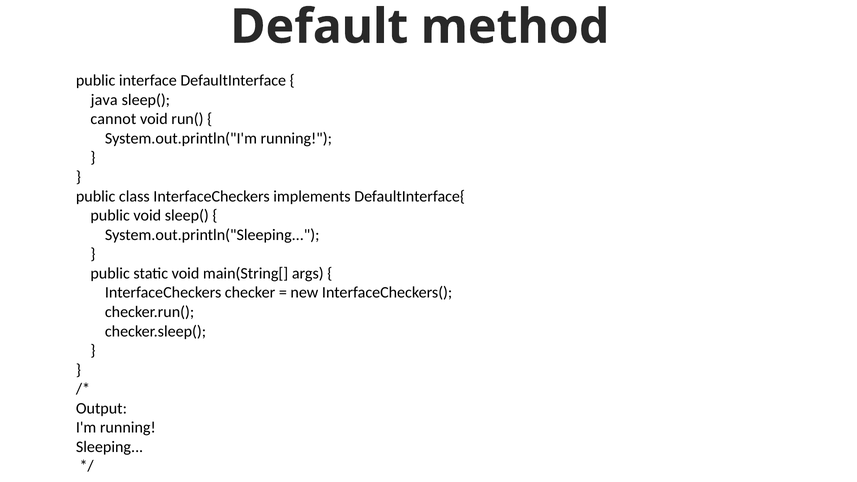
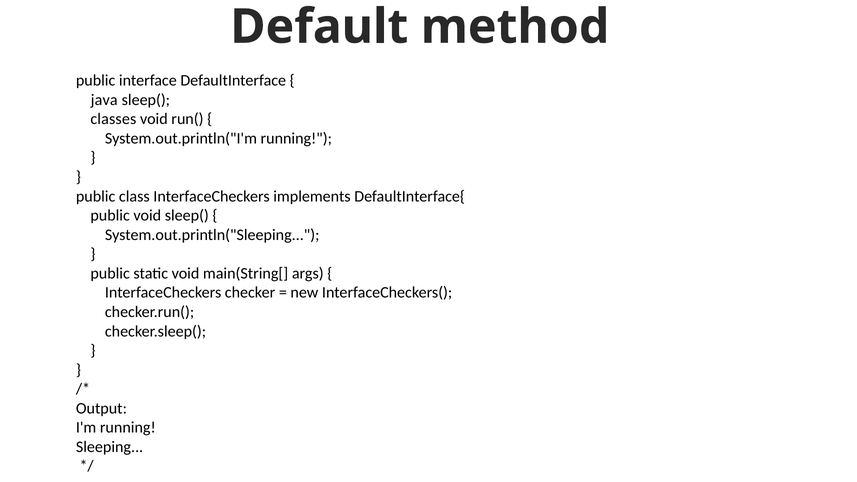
cannot: cannot -> classes
